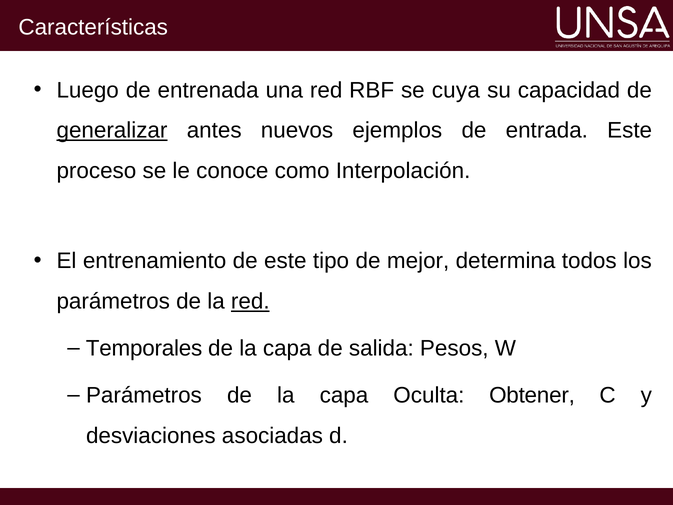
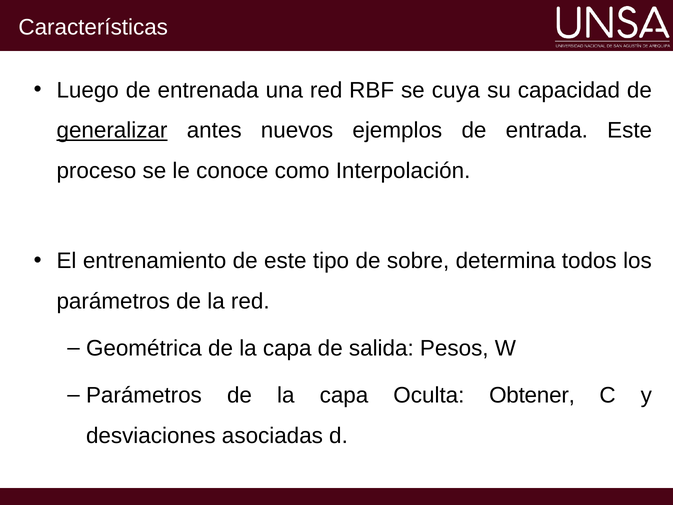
mejor: mejor -> sobre
red at (250, 301) underline: present -> none
Temporales: Temporales -> Geométrica
